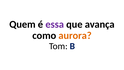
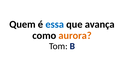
essa colour: purple -> blue
